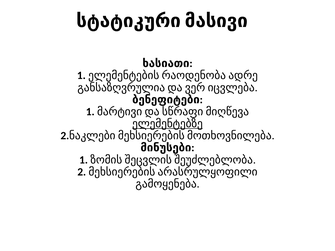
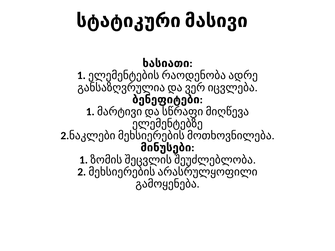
ელემენტებზე underline: present -> none
